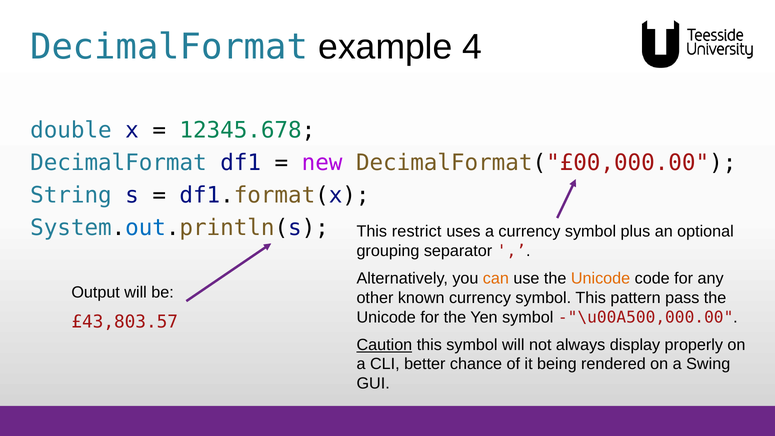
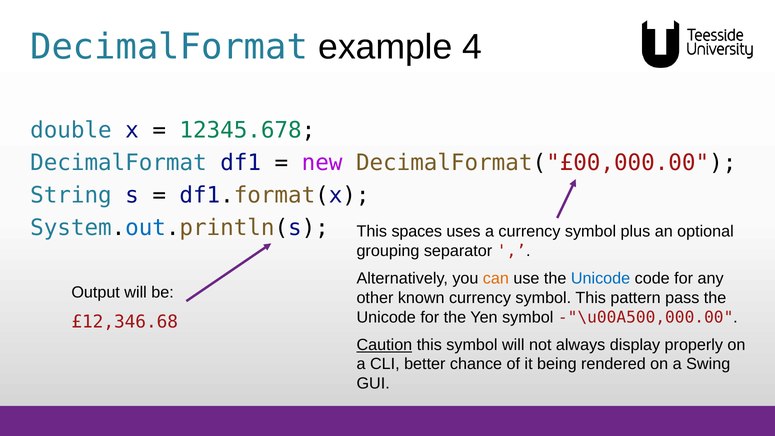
restrict: restrict -> spaces
Unicode at (601, 278) colour: orange -> blue
£43,803.57: £43,803.57 -> £12,346.68
